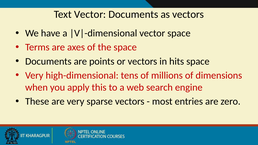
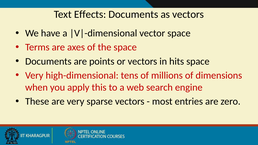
Text Vector: Vector -> Effects
